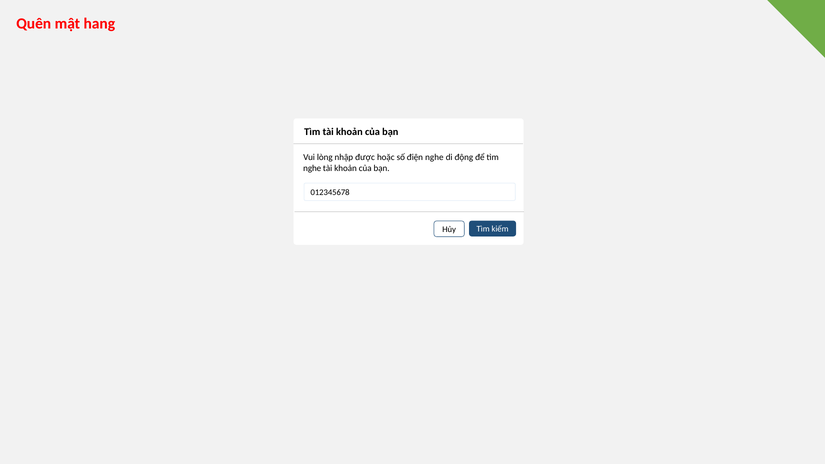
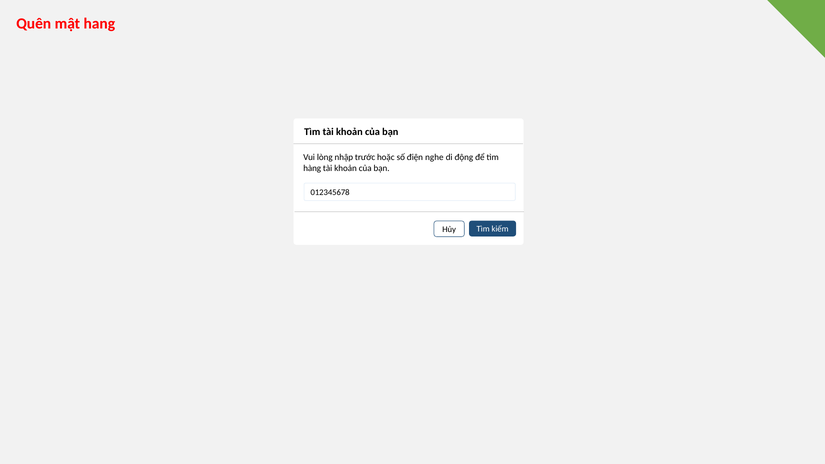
được: được -> trước
nghe at (312, 168): nghe -> hàng
